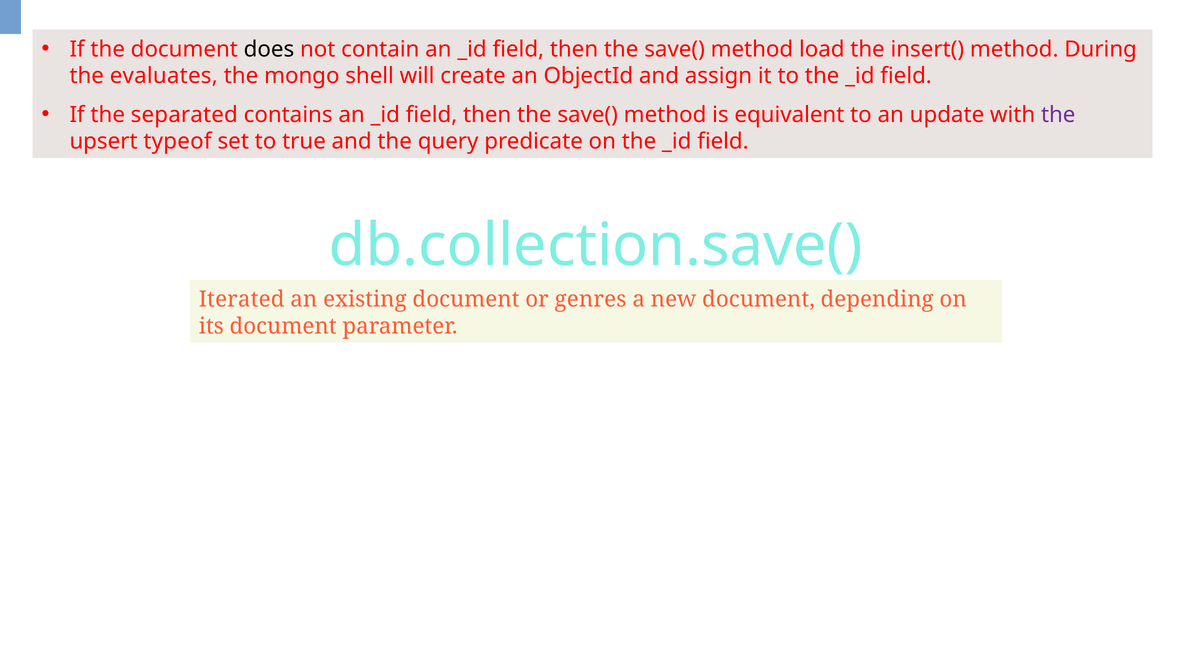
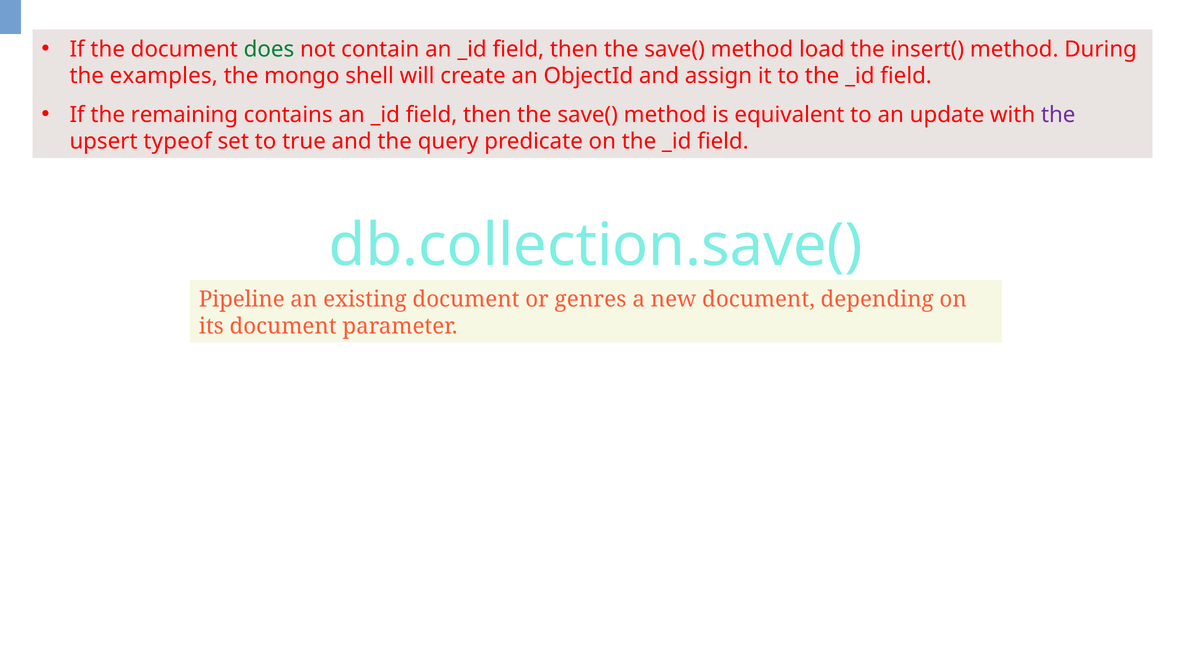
does colour: black -> green
evaluates: evaluates -> examples
separated: separated -> remaining
Iterated: Iterated -> Pipeline
